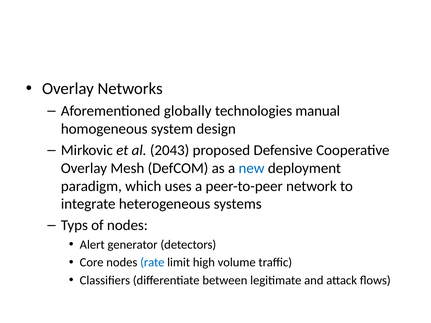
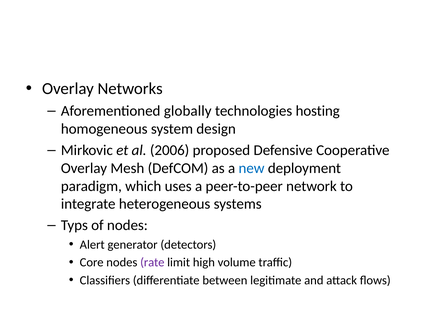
manual: manual -> hosting
2043: 2043 -> 2006
rate colour: blue -> purple
